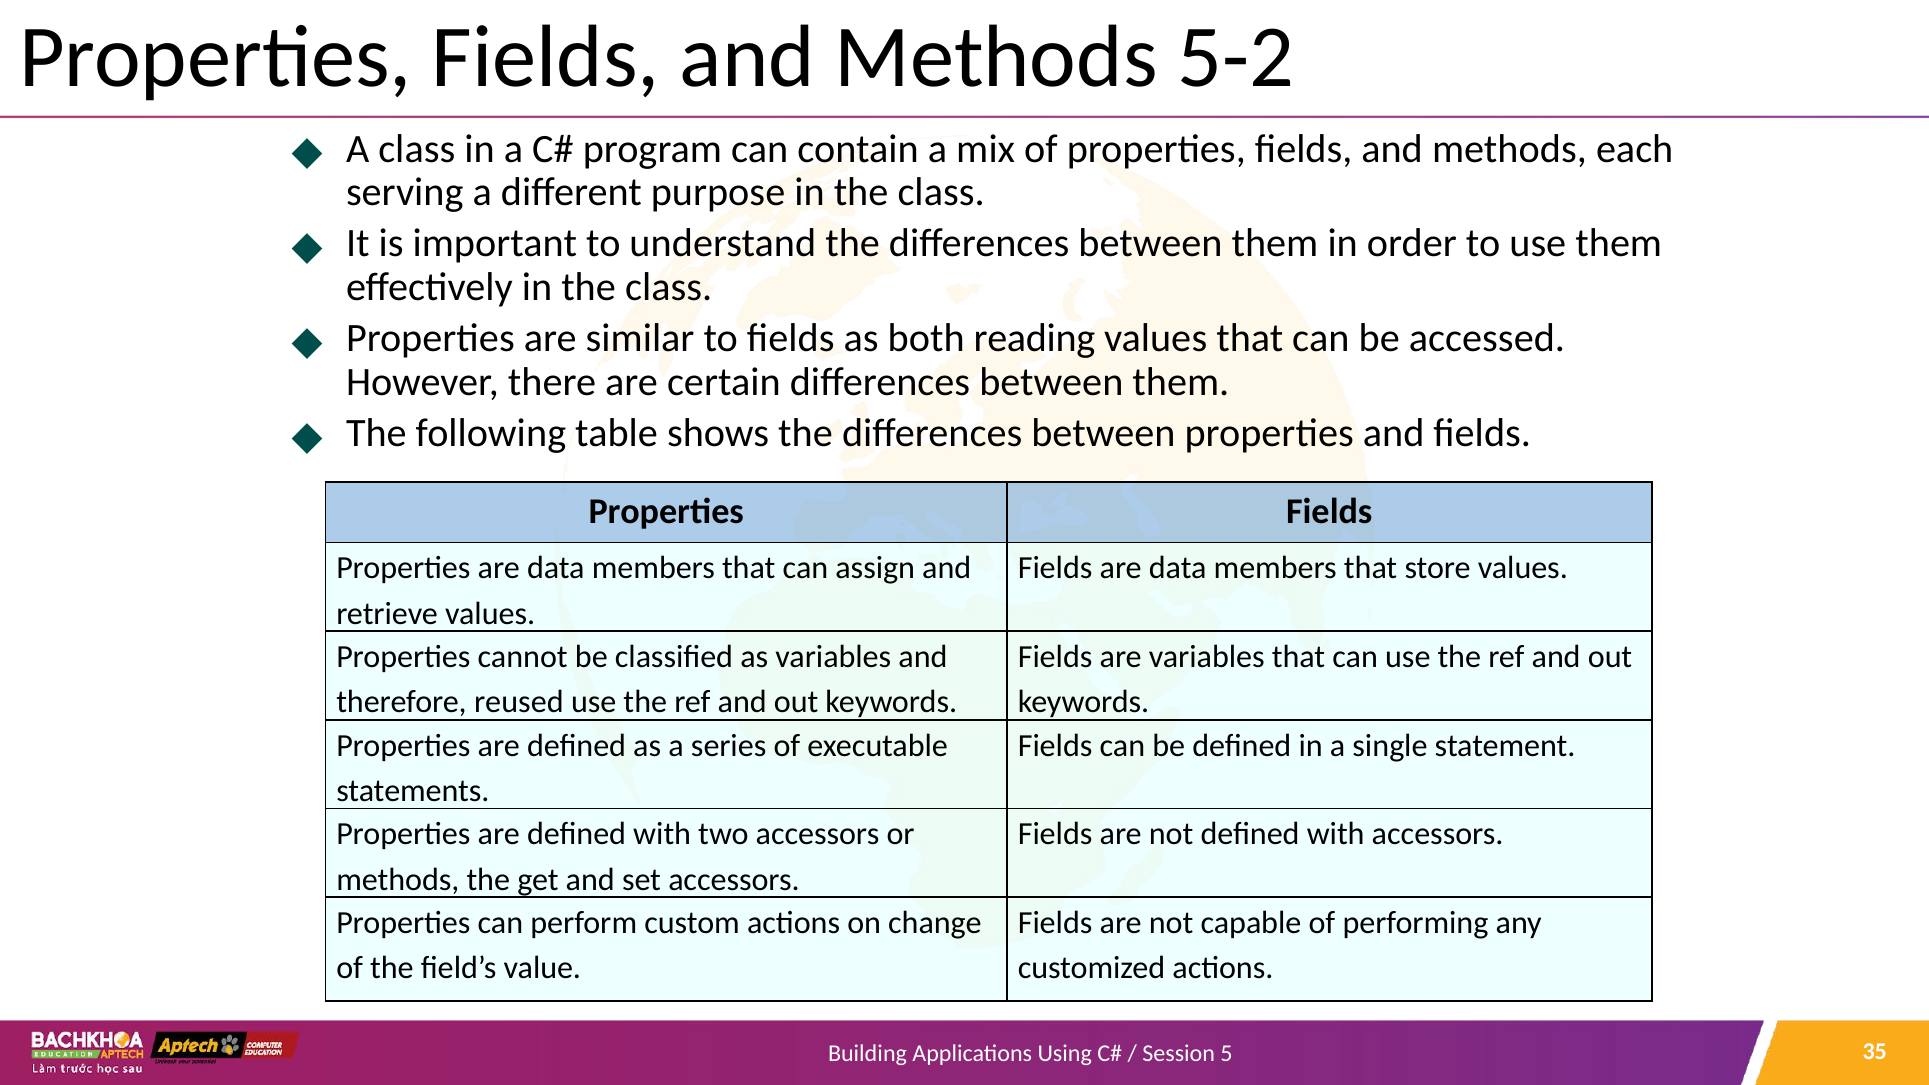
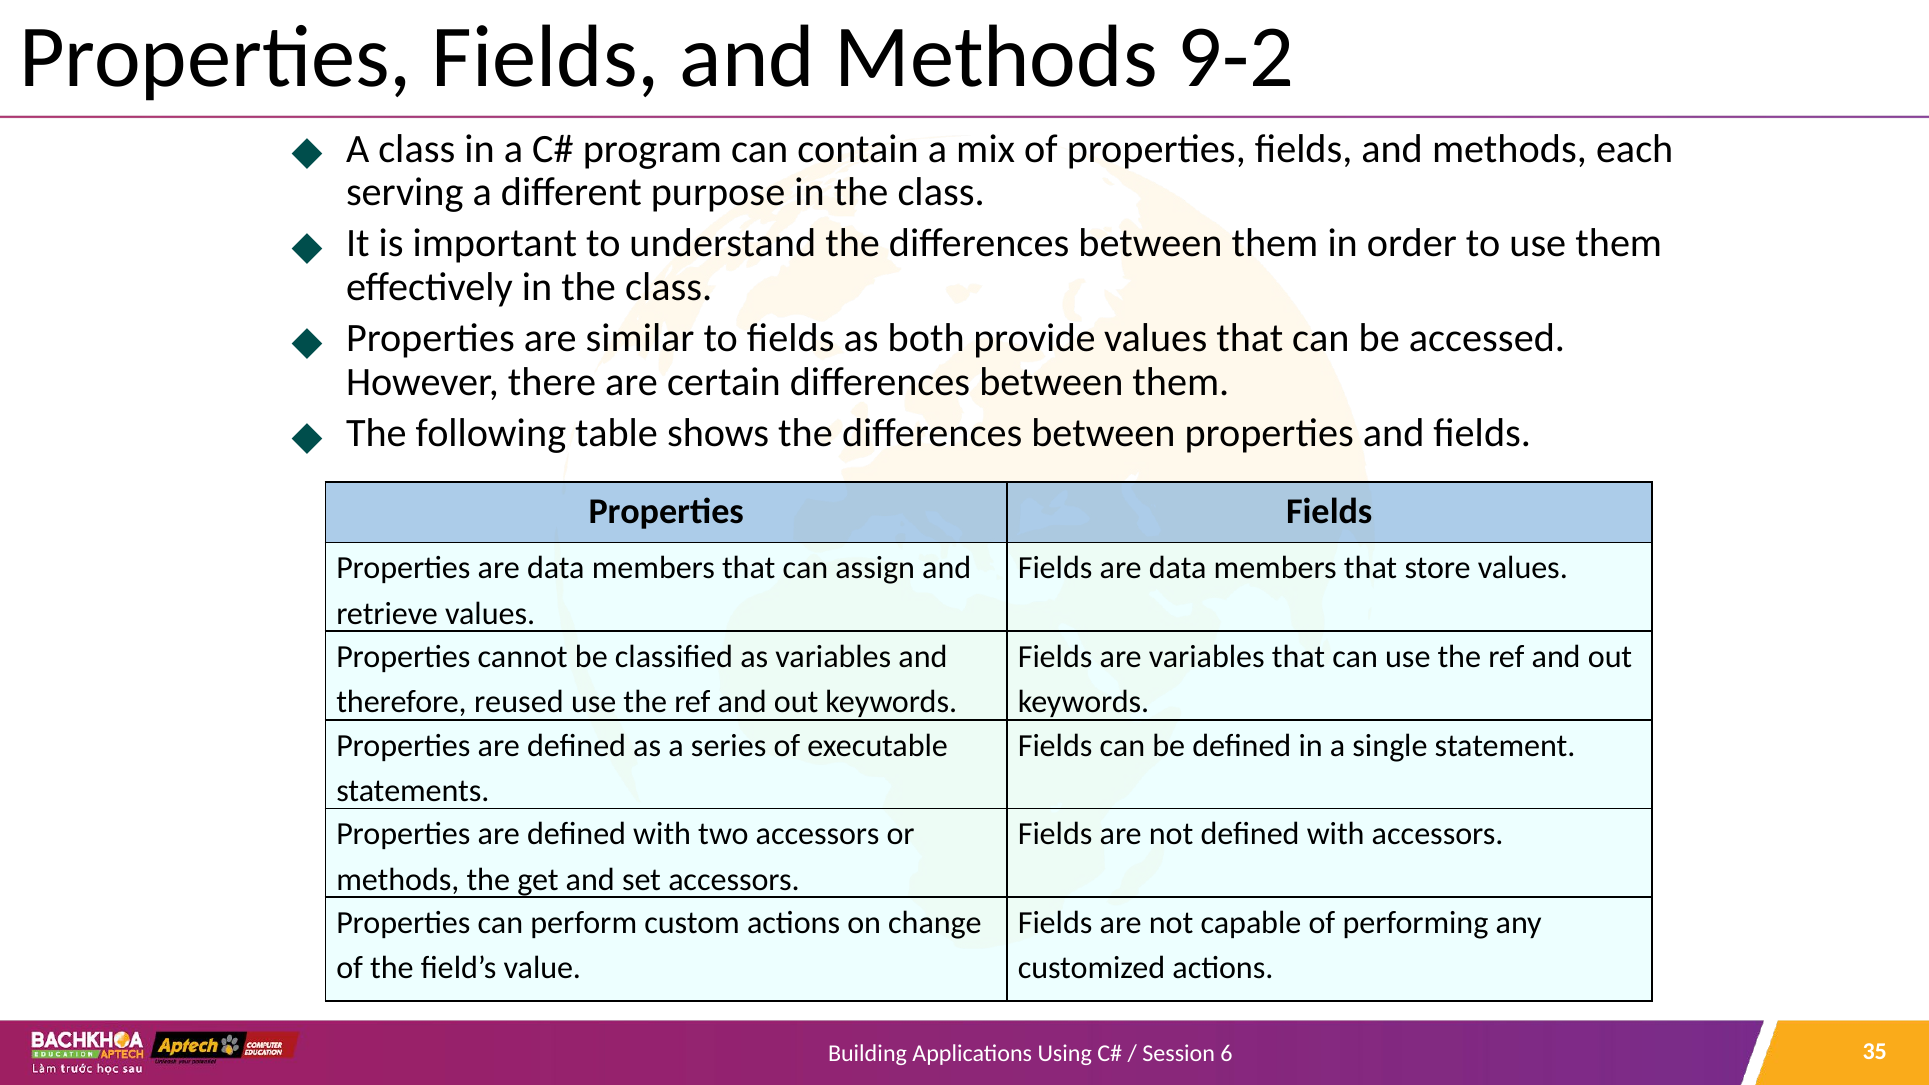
5-2: 5-2 -> 9-2
reading: reading -> provide
5: 5 -> 6
